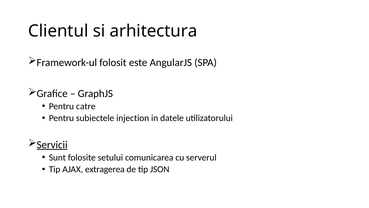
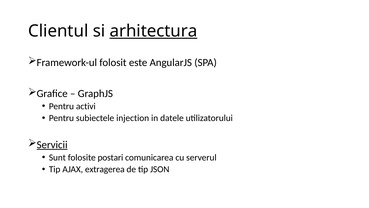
arhitectura underline: none -> present
catre: catre -> activi
setului: setului -> postari
